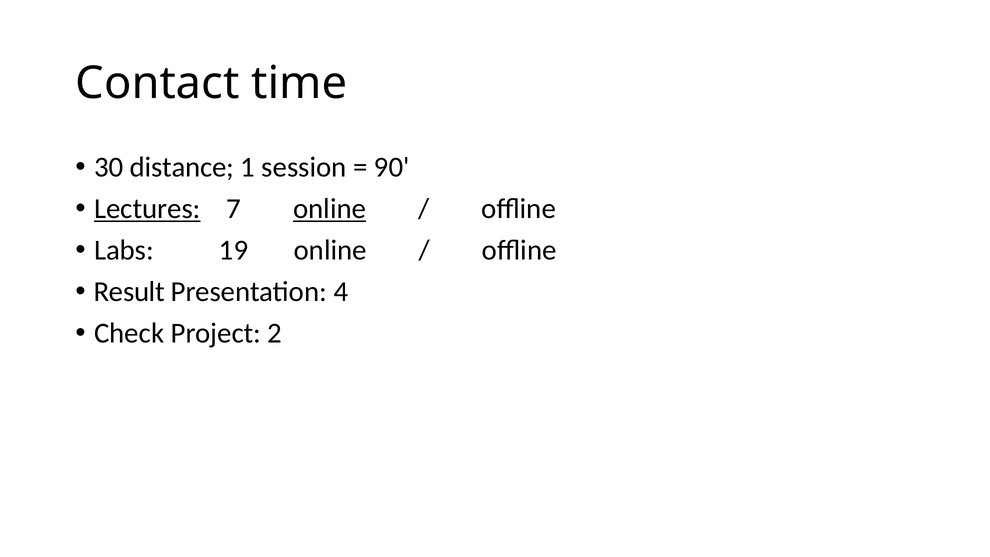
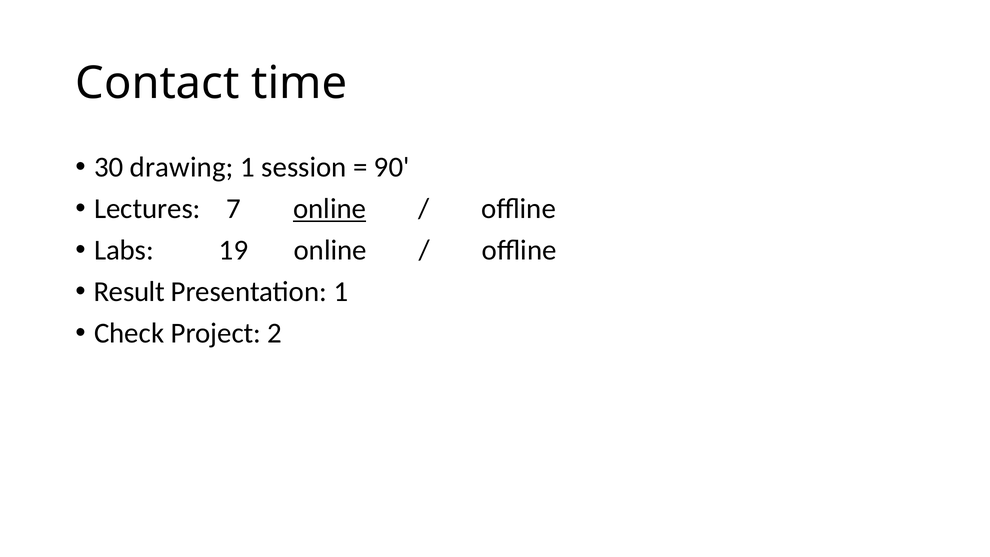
distance: distance -> drawing
Lectures underline: present -> none
Presentation 4: 4 -> 1
